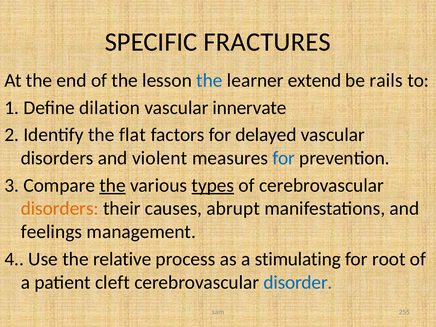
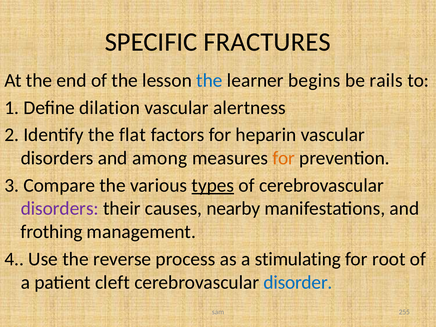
extend: extend -> begins
innervate: innervate -> alertness
delayed: delayed -> heparin
violent: violent -> among
for at (284, 158) colour: blue -> orange
the at (113, 185) underline: present -> none
disorders at (60, 209) colour: orange -> purple
abrupt: abrupt -> nearby
feelings: feelings -> frothing
relative: relative -> reverse
